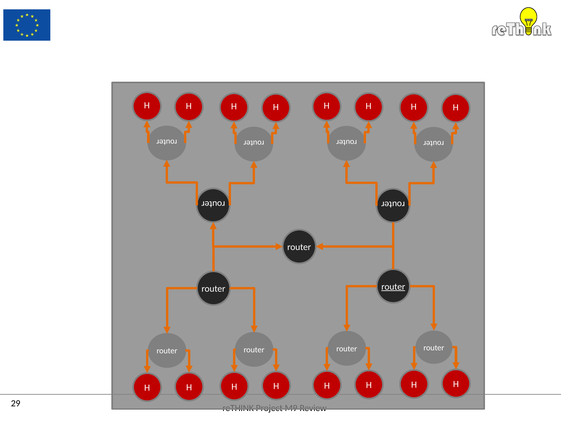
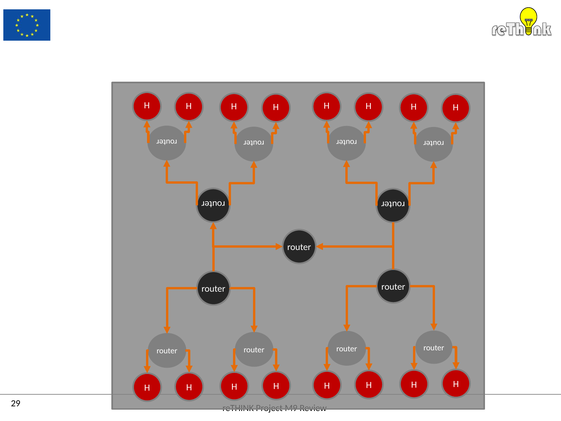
router at (393, 287) underline: present -> none
